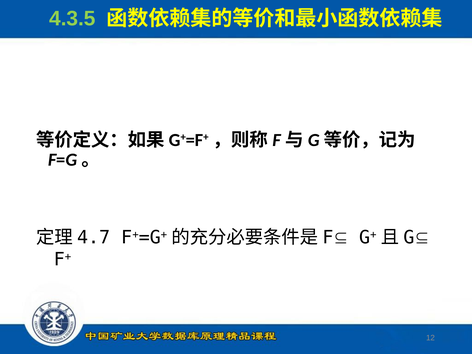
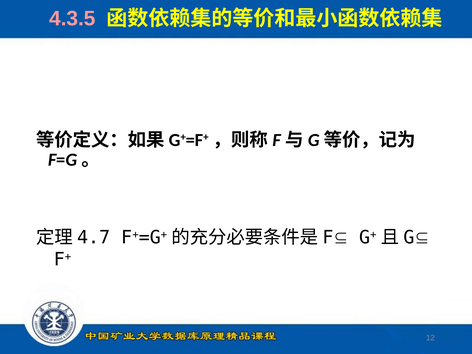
4.3.5 colour: light green -> pink
